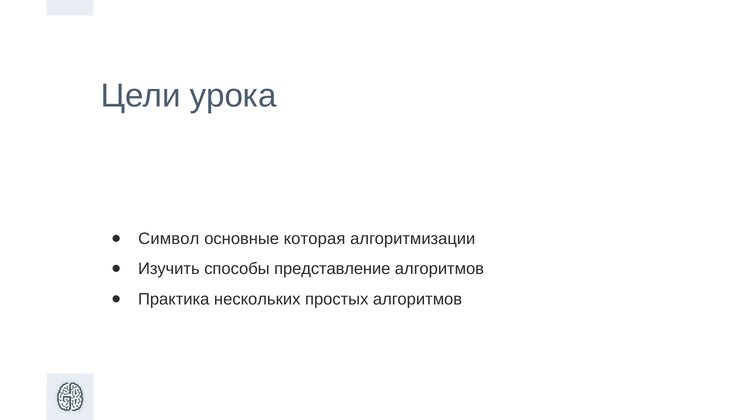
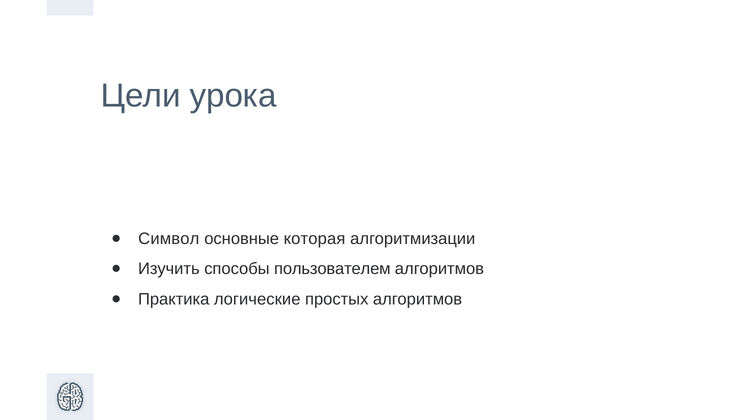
представление: представление -> пользователем
нескольких: нескольких -> логические
